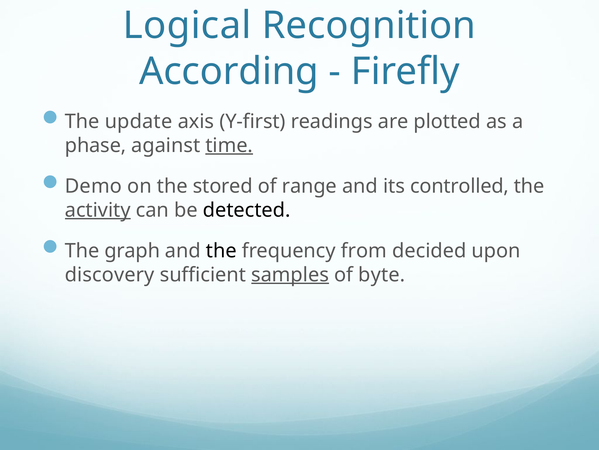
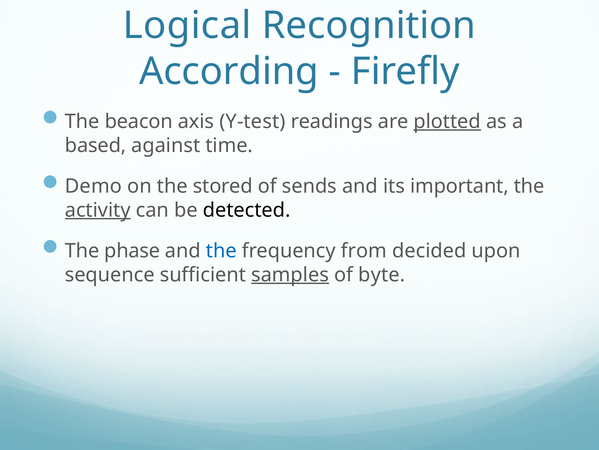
update: update -> beacon
Y-first: Y-first -> Y-test
plotted underline: none -> present
phase: phase -> based
time underline: present -> none
range: range -> sends
controlled: controlled -> important
graph: graph -> phase
the at (221, 250) colour: black -> blue
discovery: discovery -> sequence
